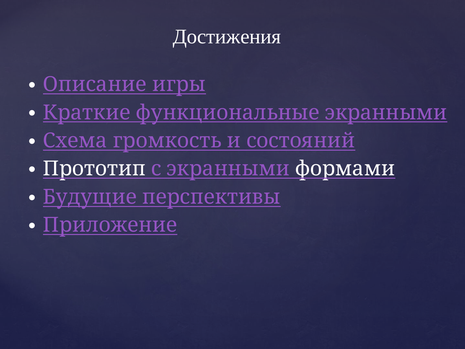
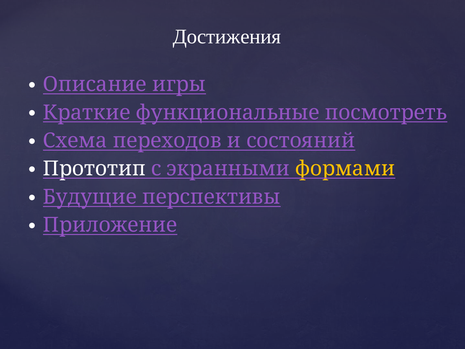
функциональные экранными: экранными -> посмотреть
громкость: громкость -> переходов
формами colour: white -> yellow
